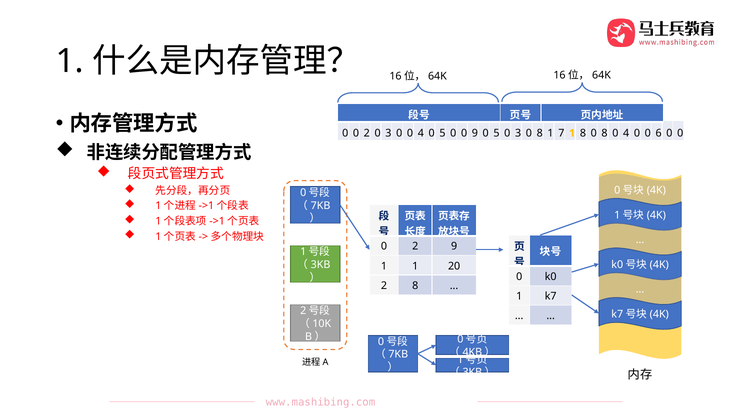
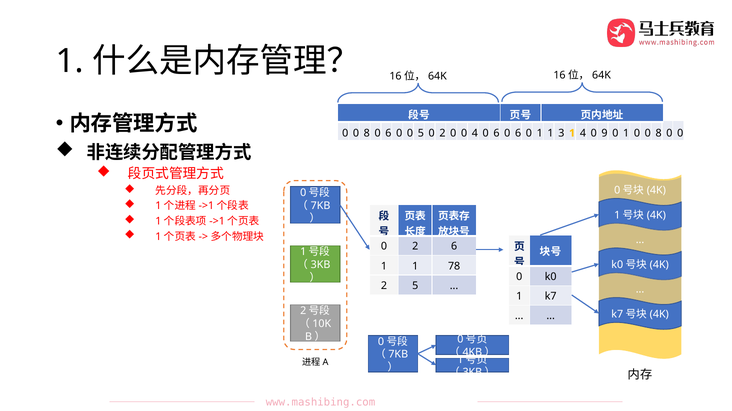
2 at (367, 133): 2 -> 8
3 at (388, 133): 3 -> 6
0 0 4: 4 -> 5
5 at (442, 133): 5 -> 2
0 9: 9 -> 4
5 at (496, 133): 5 -> 6
3 at (518, 133): 3 -> 6
8 at (540, 133): 8 -> 1
7: 7 -> 3
1 8: 8 -> 4
8 at (605, 133): 8 -> 9
4 at (626, 133): 4 -> 1
6 at (659, 133): 6 -> 8
2 9: 9 -> 6
20: 20 -> 78
2 8: 8 -> 5
